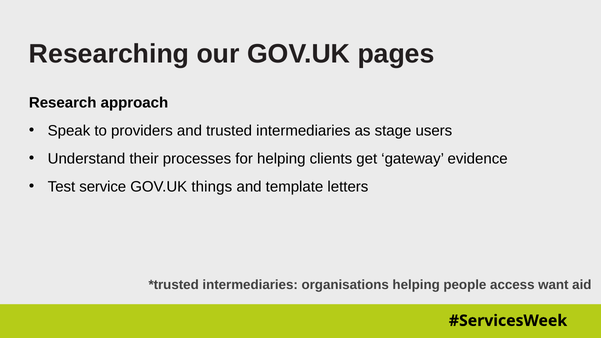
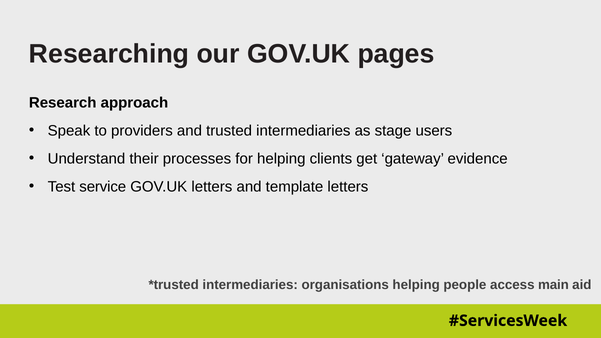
GOV.UK things: things -> letters
want: want -> main
